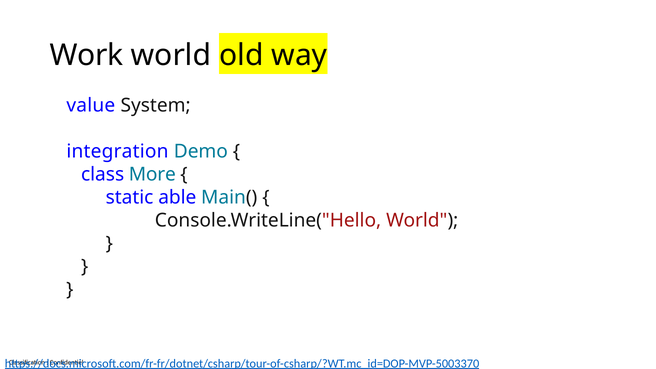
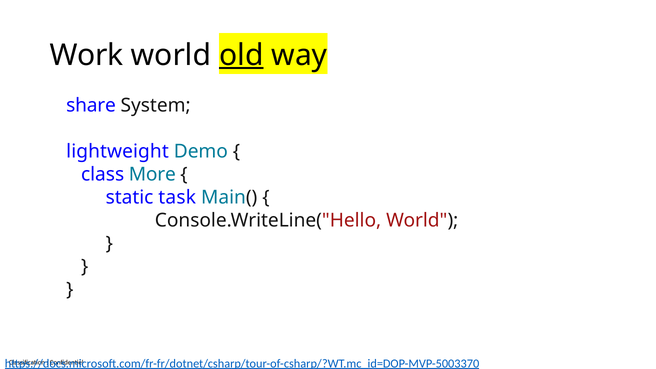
old underline: none -> present
value: value -> share
integration: integration -> lightweight
able: able -> task
